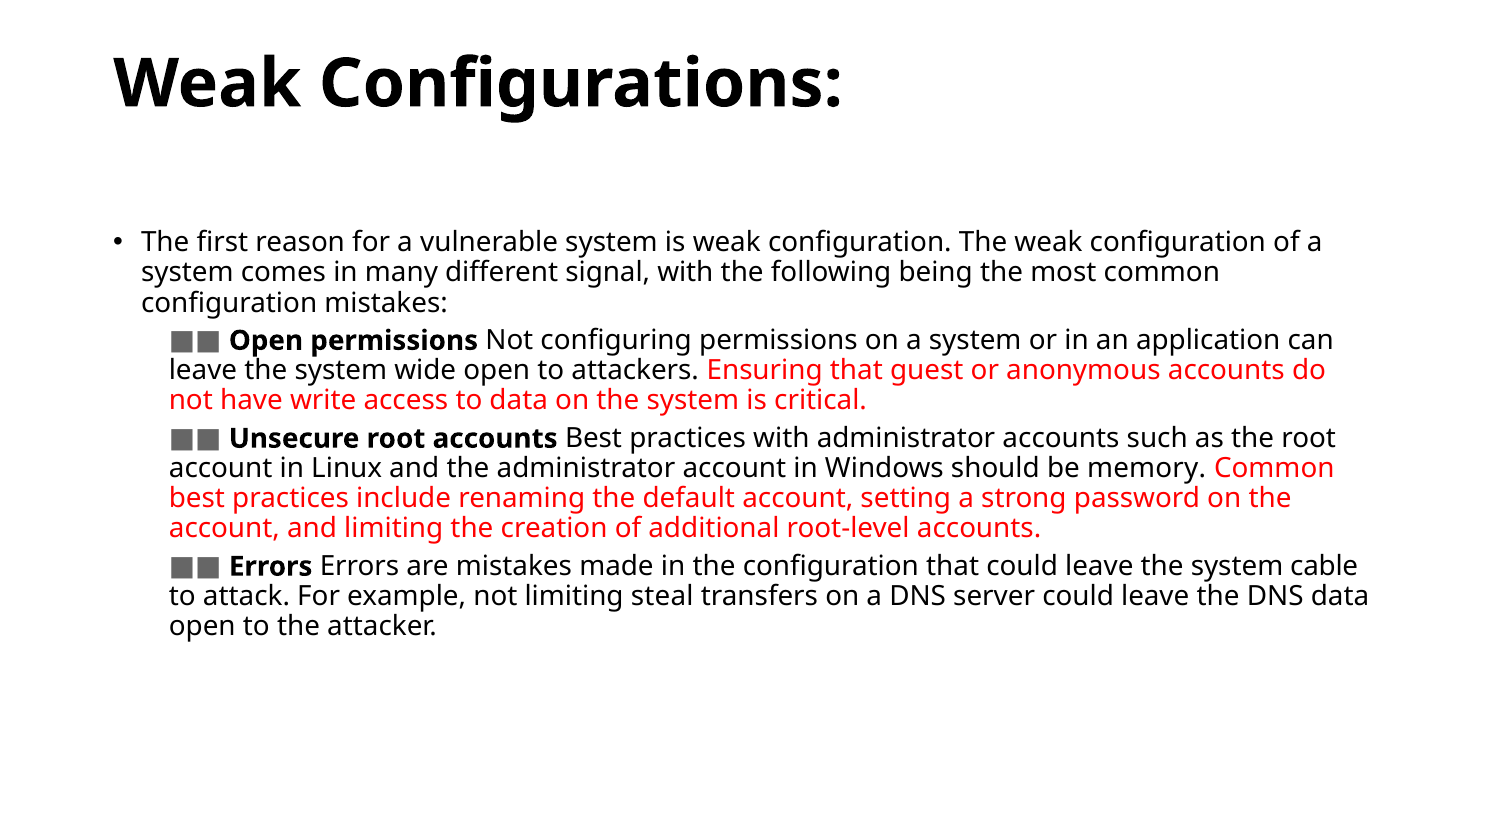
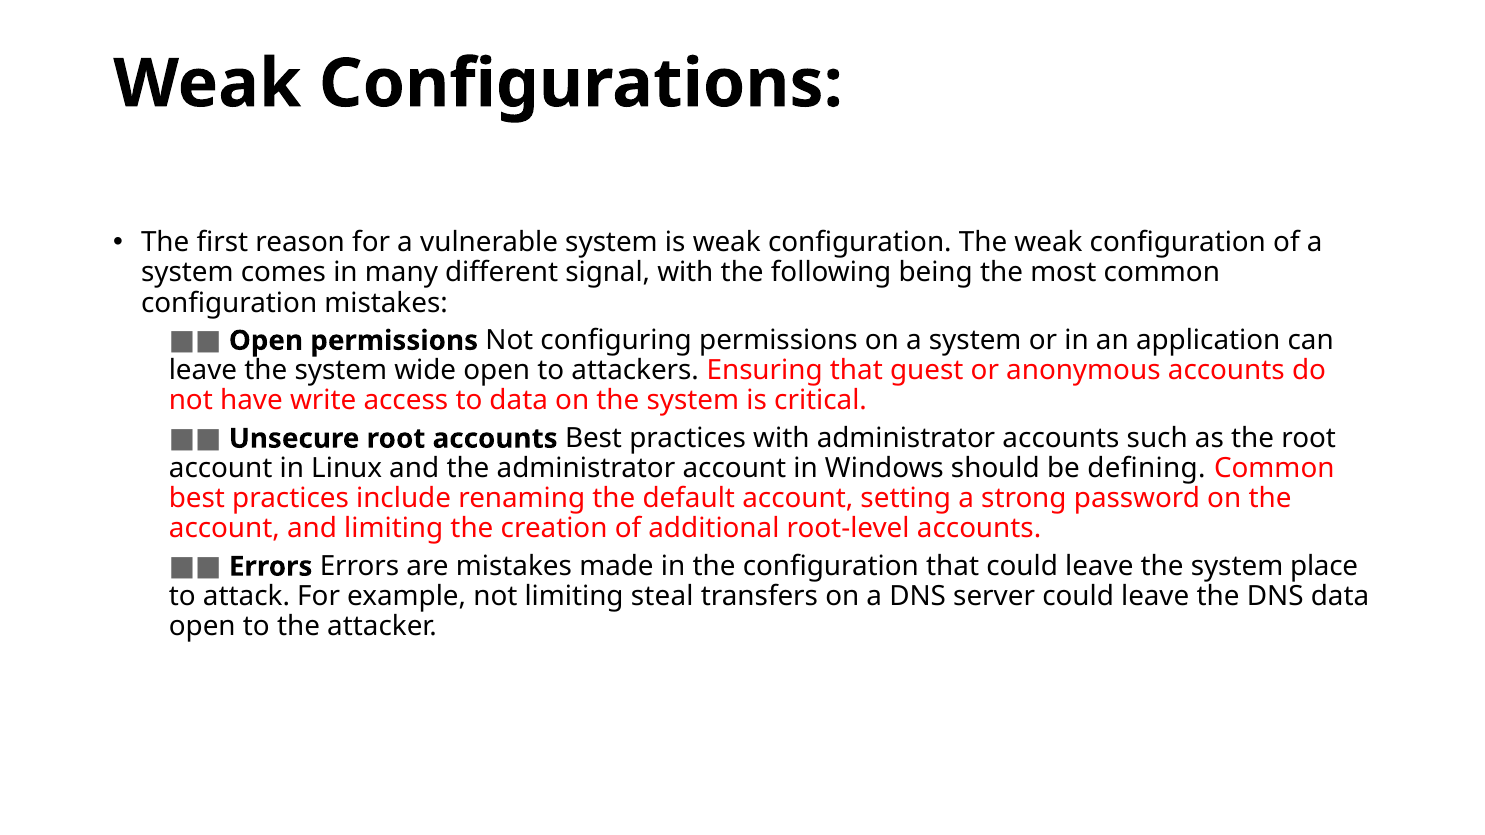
memory: memory -> defining
cable: cable -> place
